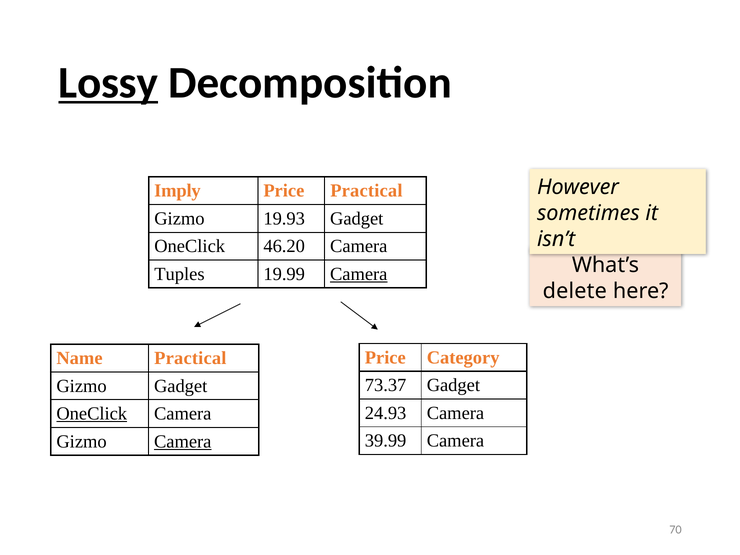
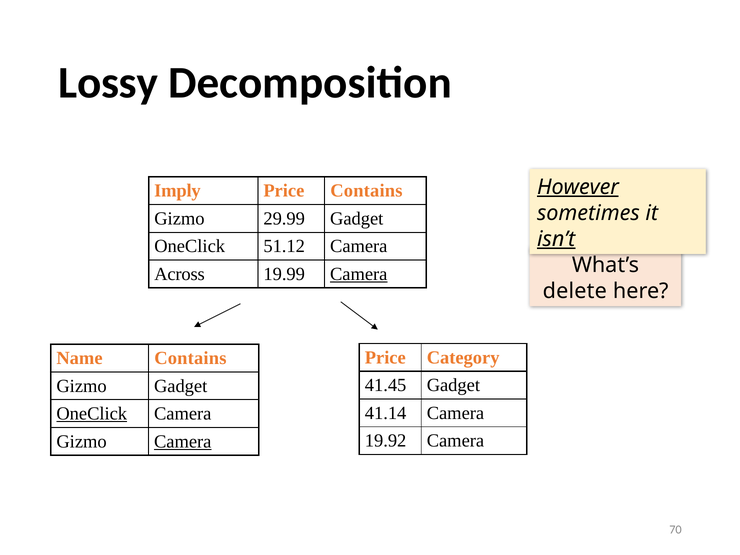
Lossy underline: present -> none
However underline: none -> present
Price Practical: Practical -> Contains
19.93: 19.93 -> 29.99
isn’t underline: none -> present
46.20: 46.20 -> 51.12
Tuples: Tuples -> Across
Name Practical: Practical -> Contains
73.37: 73.37 -> 41.45
24.93: 24.93 -> 41.14
39.99: 39.99 -> 19.92
